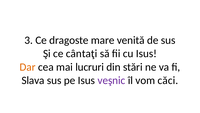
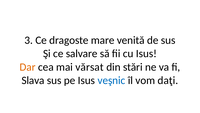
cântaţi: cântaţi -> salvare
lucruri: lucruri -> vărsat
veşnic colour: purple -> blue
căci: căci -> daţi
